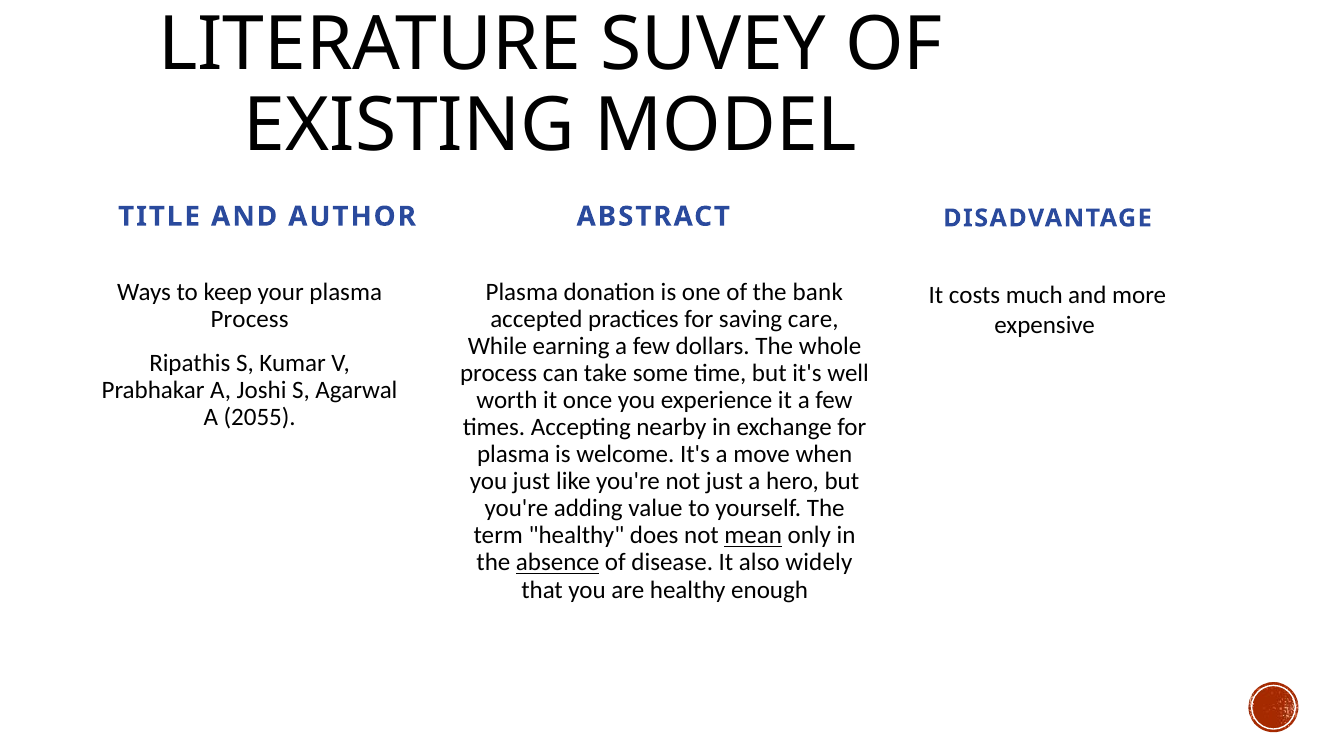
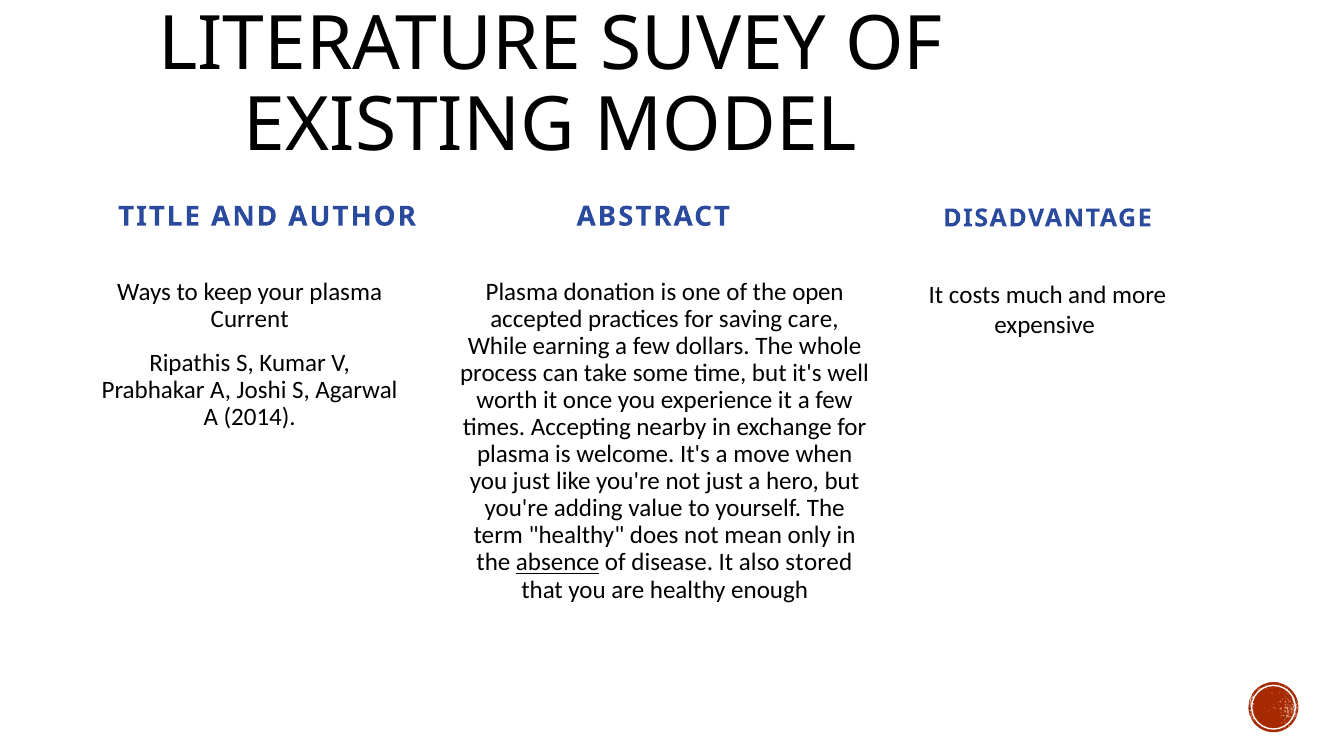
bank: bank -> open
Process at (250, 319): Process -> Current
2055: 2055 -> 2014
mean underline: present -> none
widely: widely -> stored
